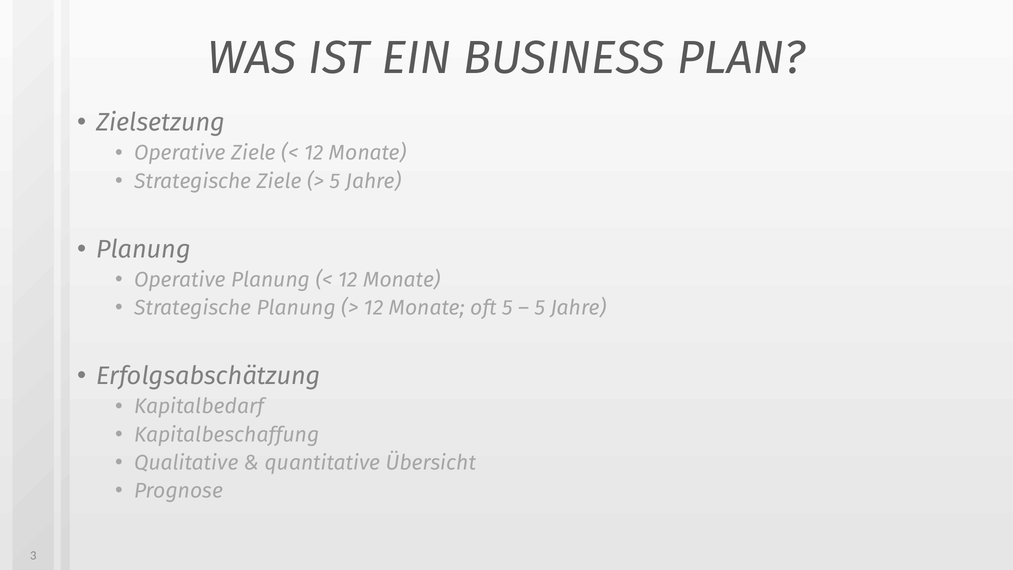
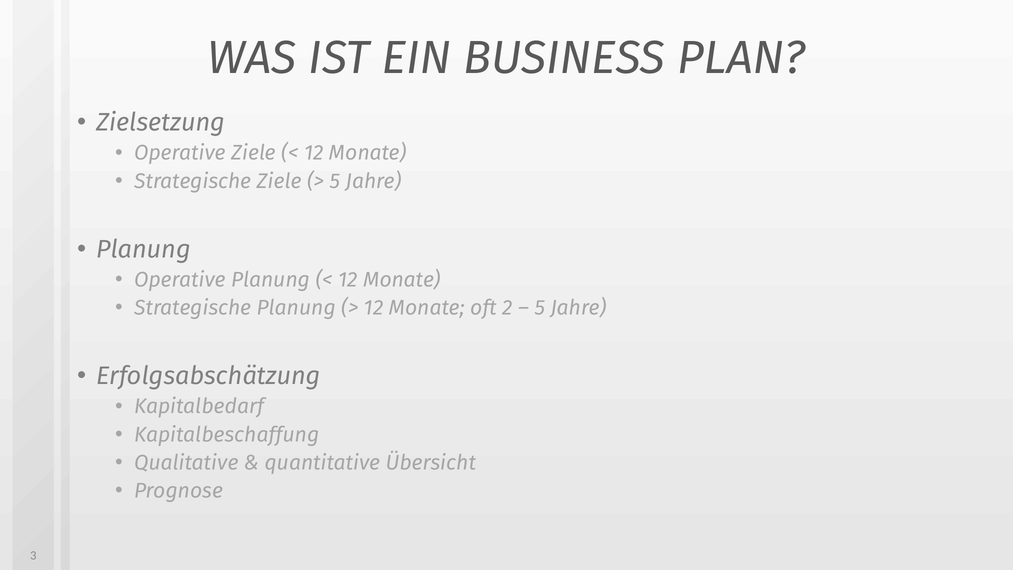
oft 5: 5 -> 2
